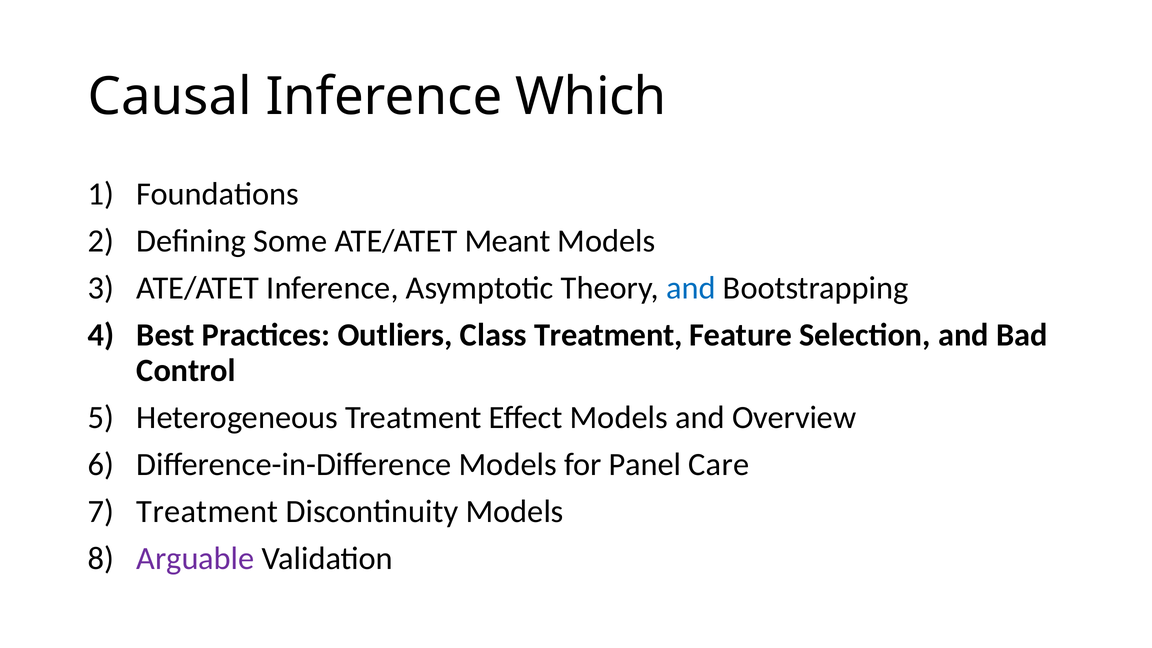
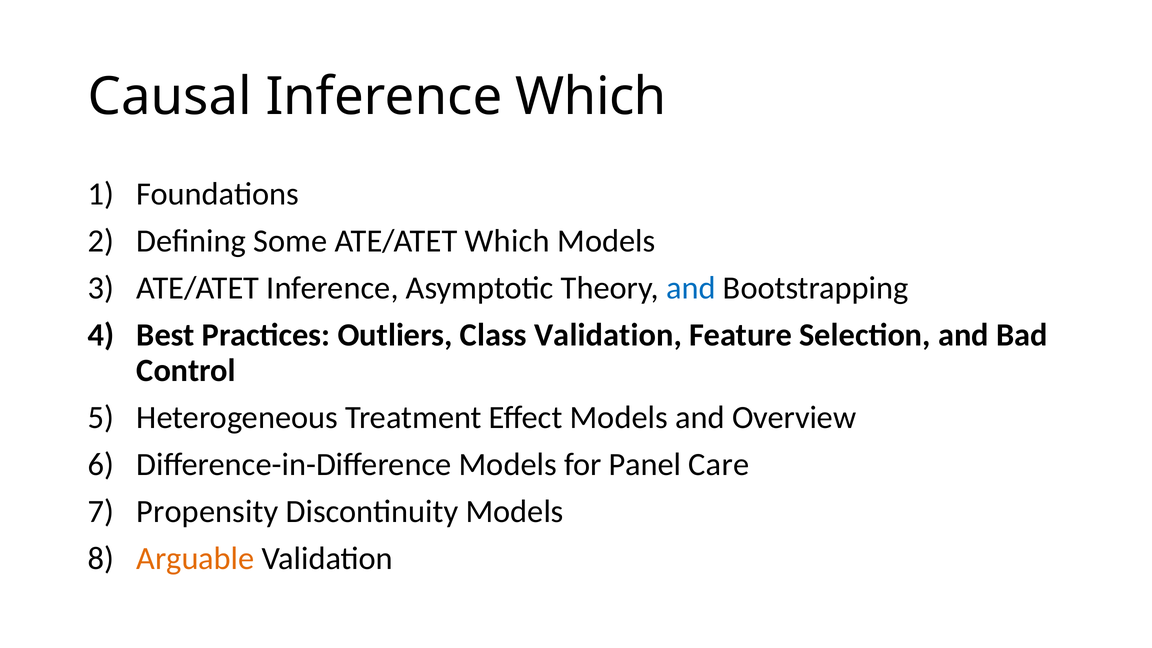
ATE/ATET Meant: Meant -> Which
Class Treatment: Treatment -> Validation
Treatment at (207, 511): Treatment -> Propensity
Arguable colour: purple -> orange
